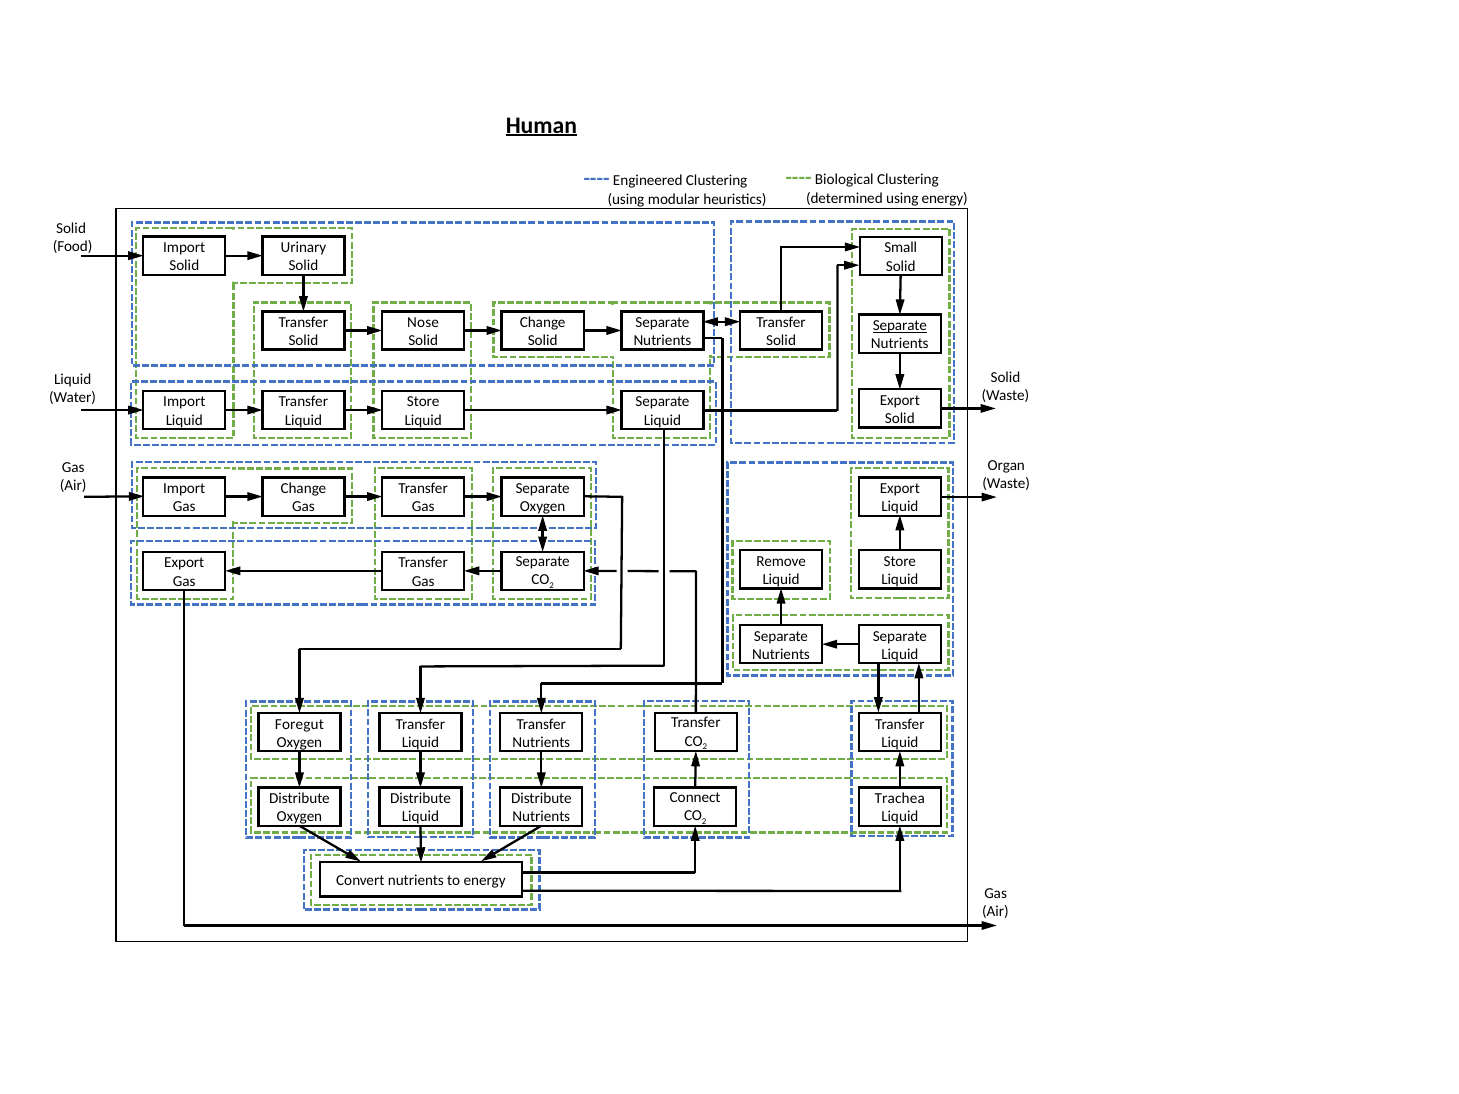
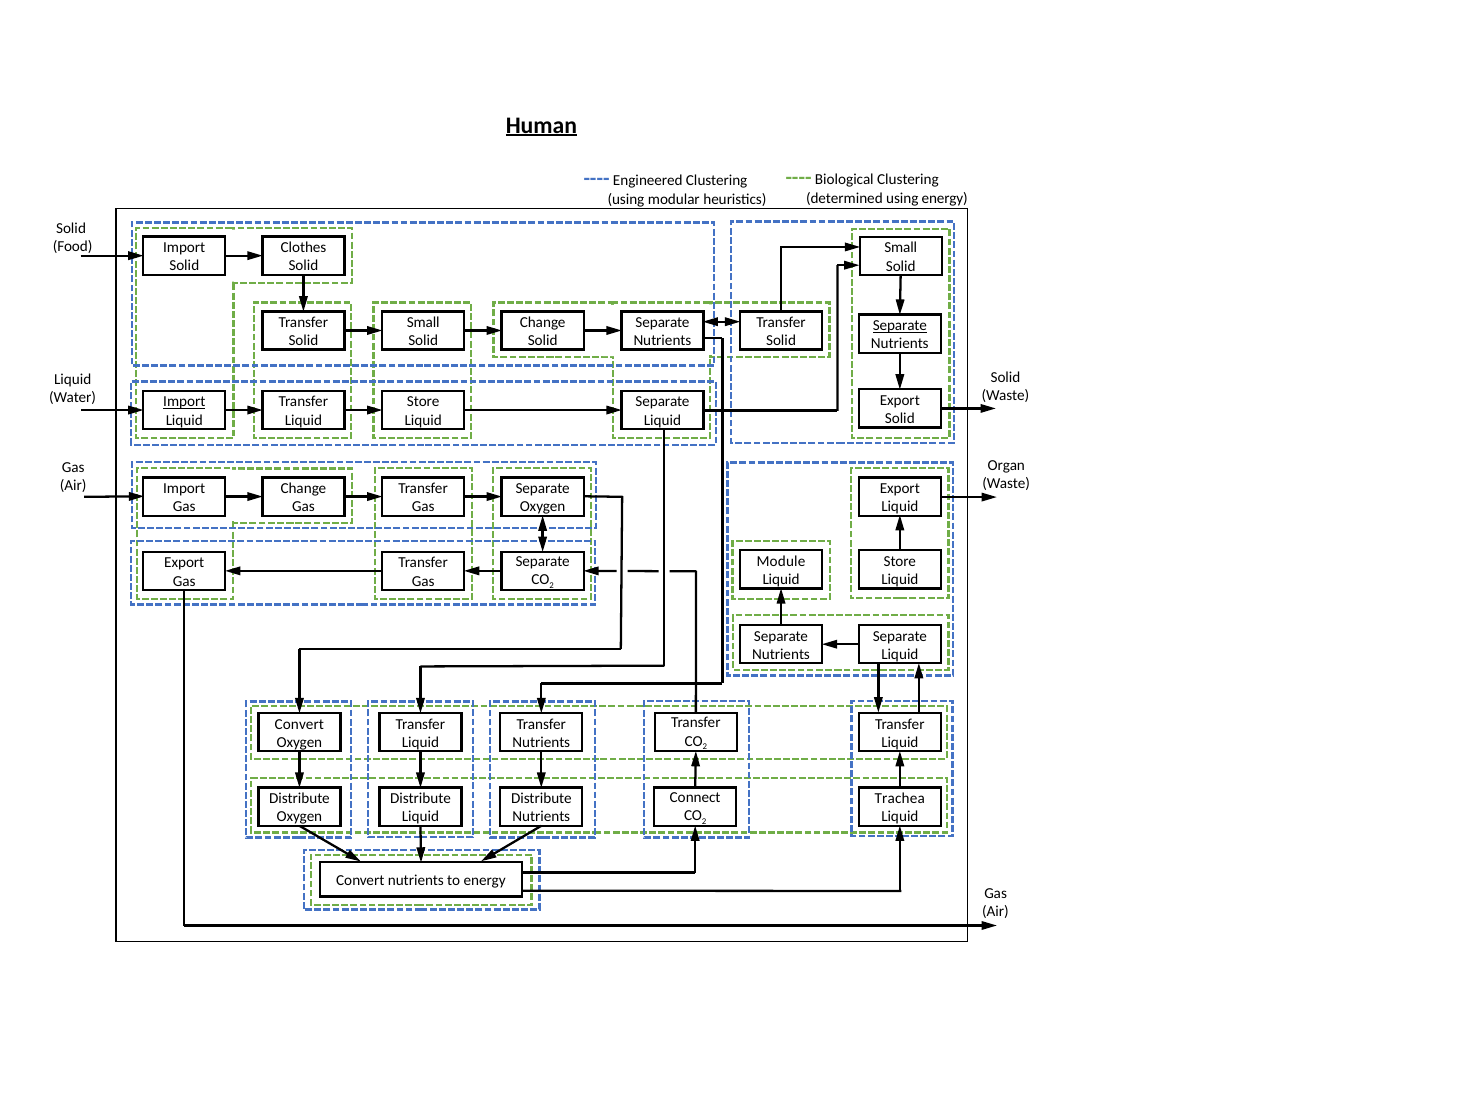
Urinary: Urinary -> Clothes
Nose at (423, 322): Nose -> Small
Import at (184, 402) underline: none -> present
Remove: Remove -> Module
Foregut at (299, 724): Foregut -> Convert
